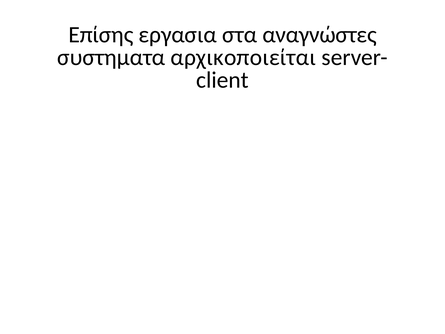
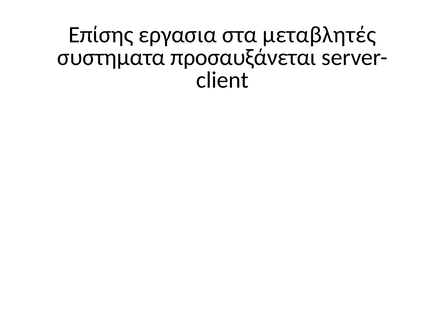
αναγνώστες: αναγνώστες -> μεταβλητές
αρχικοποιείται: αρχικοποιείται -> προσαυξάνεται
